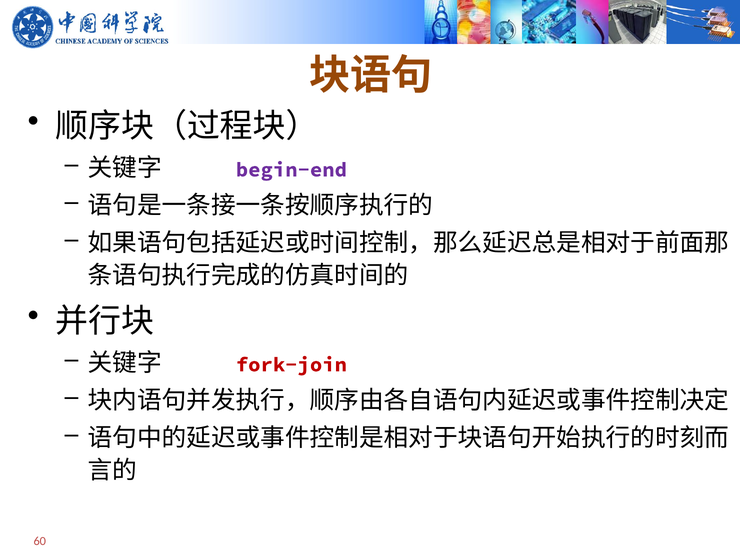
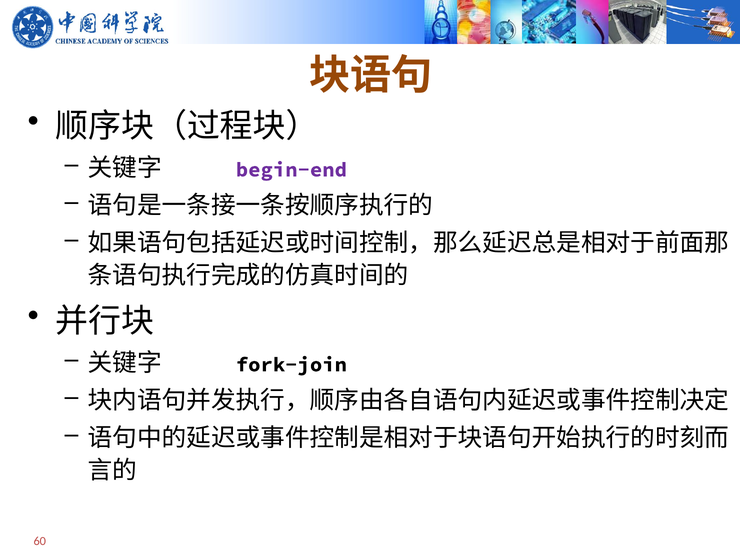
fork-join colour: red -> black
